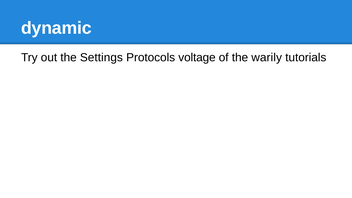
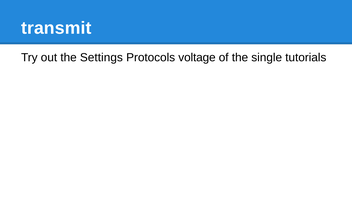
dynamic: dynamic -> transmit
warily: warily -> single
